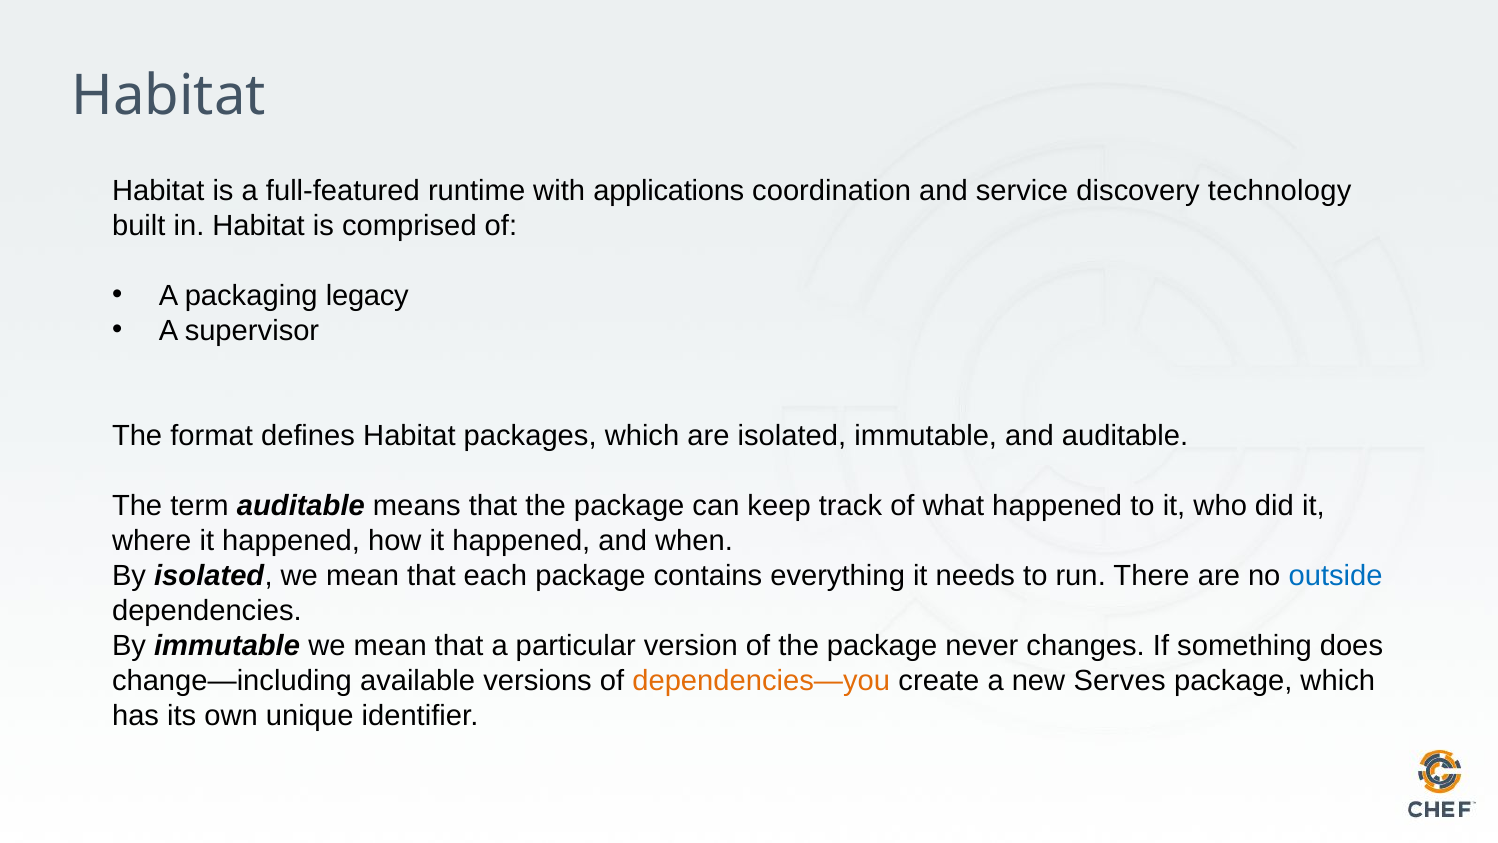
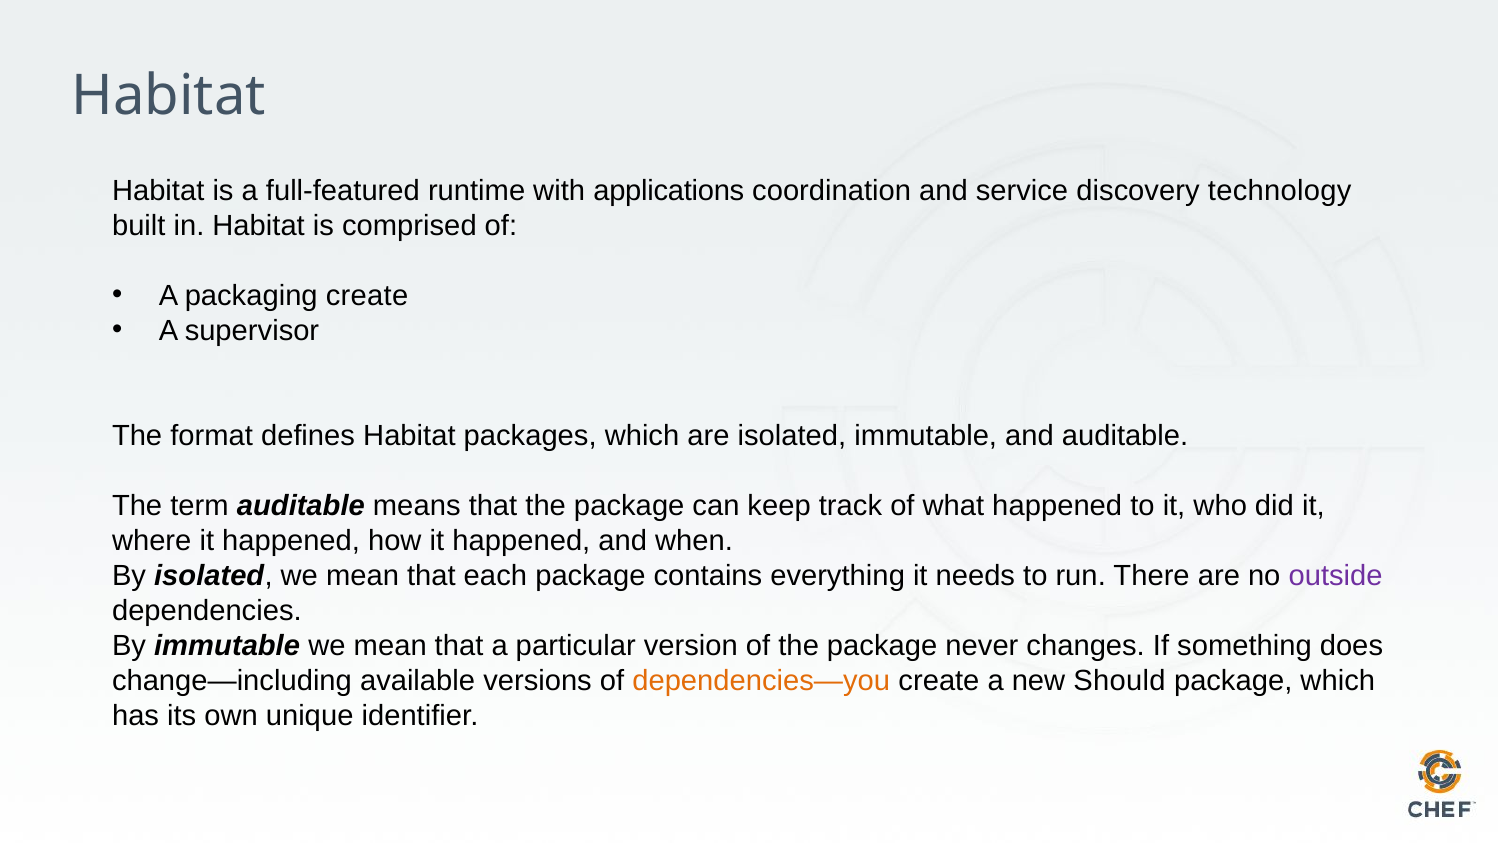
packaging legacy: legacy -> create
outside colour: blue -> purple
Serves: Serves -> Should
